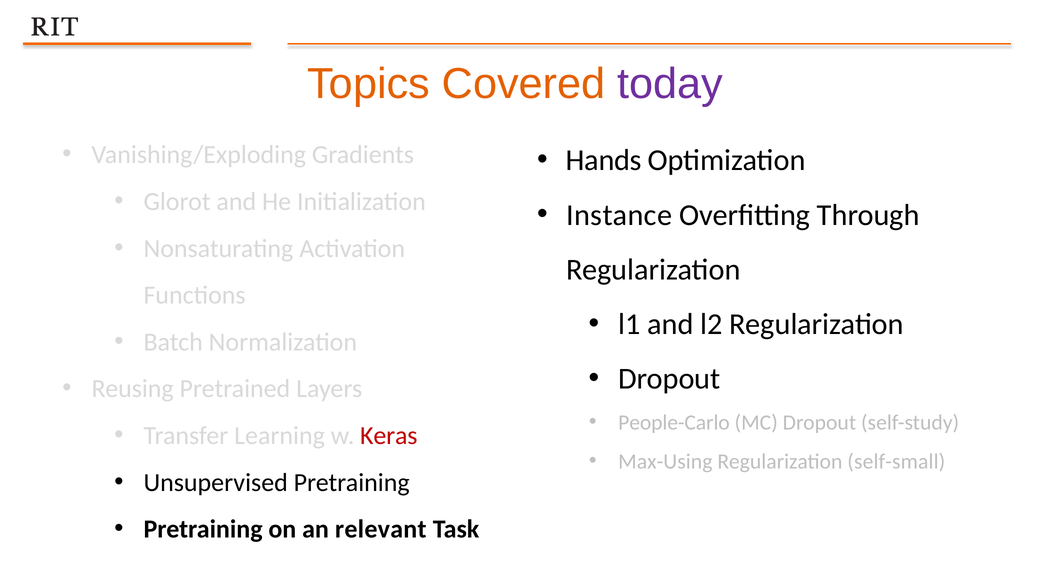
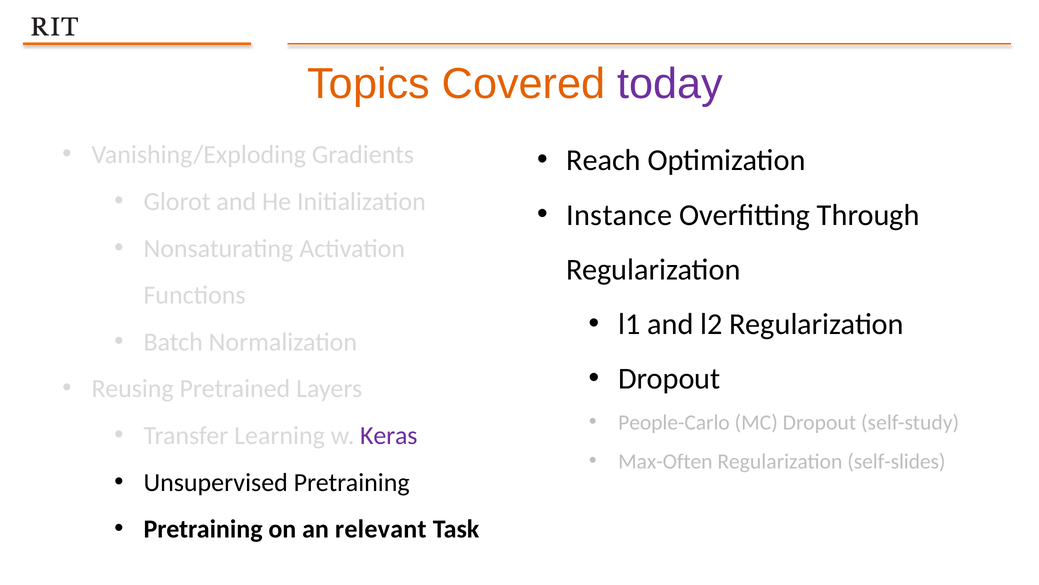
Hands: Hands -> Reach
Keras colour: red -> purple
Max-Using: Max-Using -> Max-Often
self-small: self-small -> self-slides
